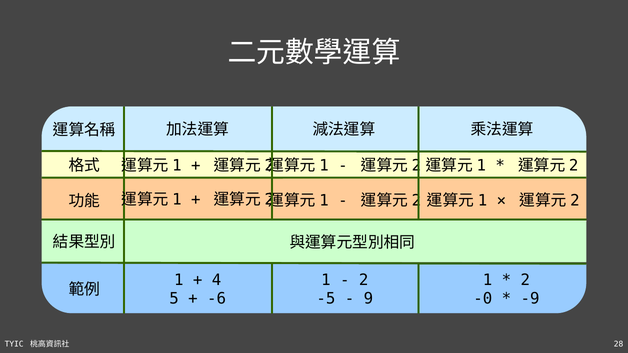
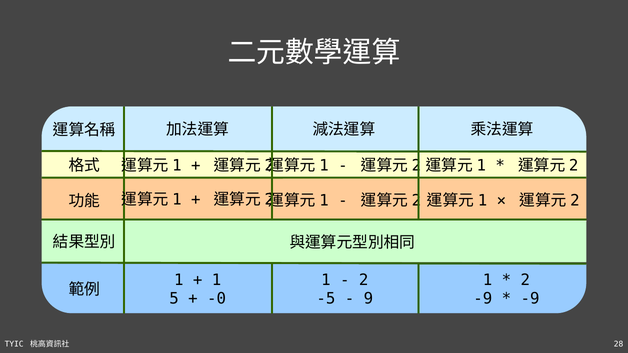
4 at (217, 280): 4 -> 1
-6: -6 -> -0
-0 at (483, 299): -0 -> -9
